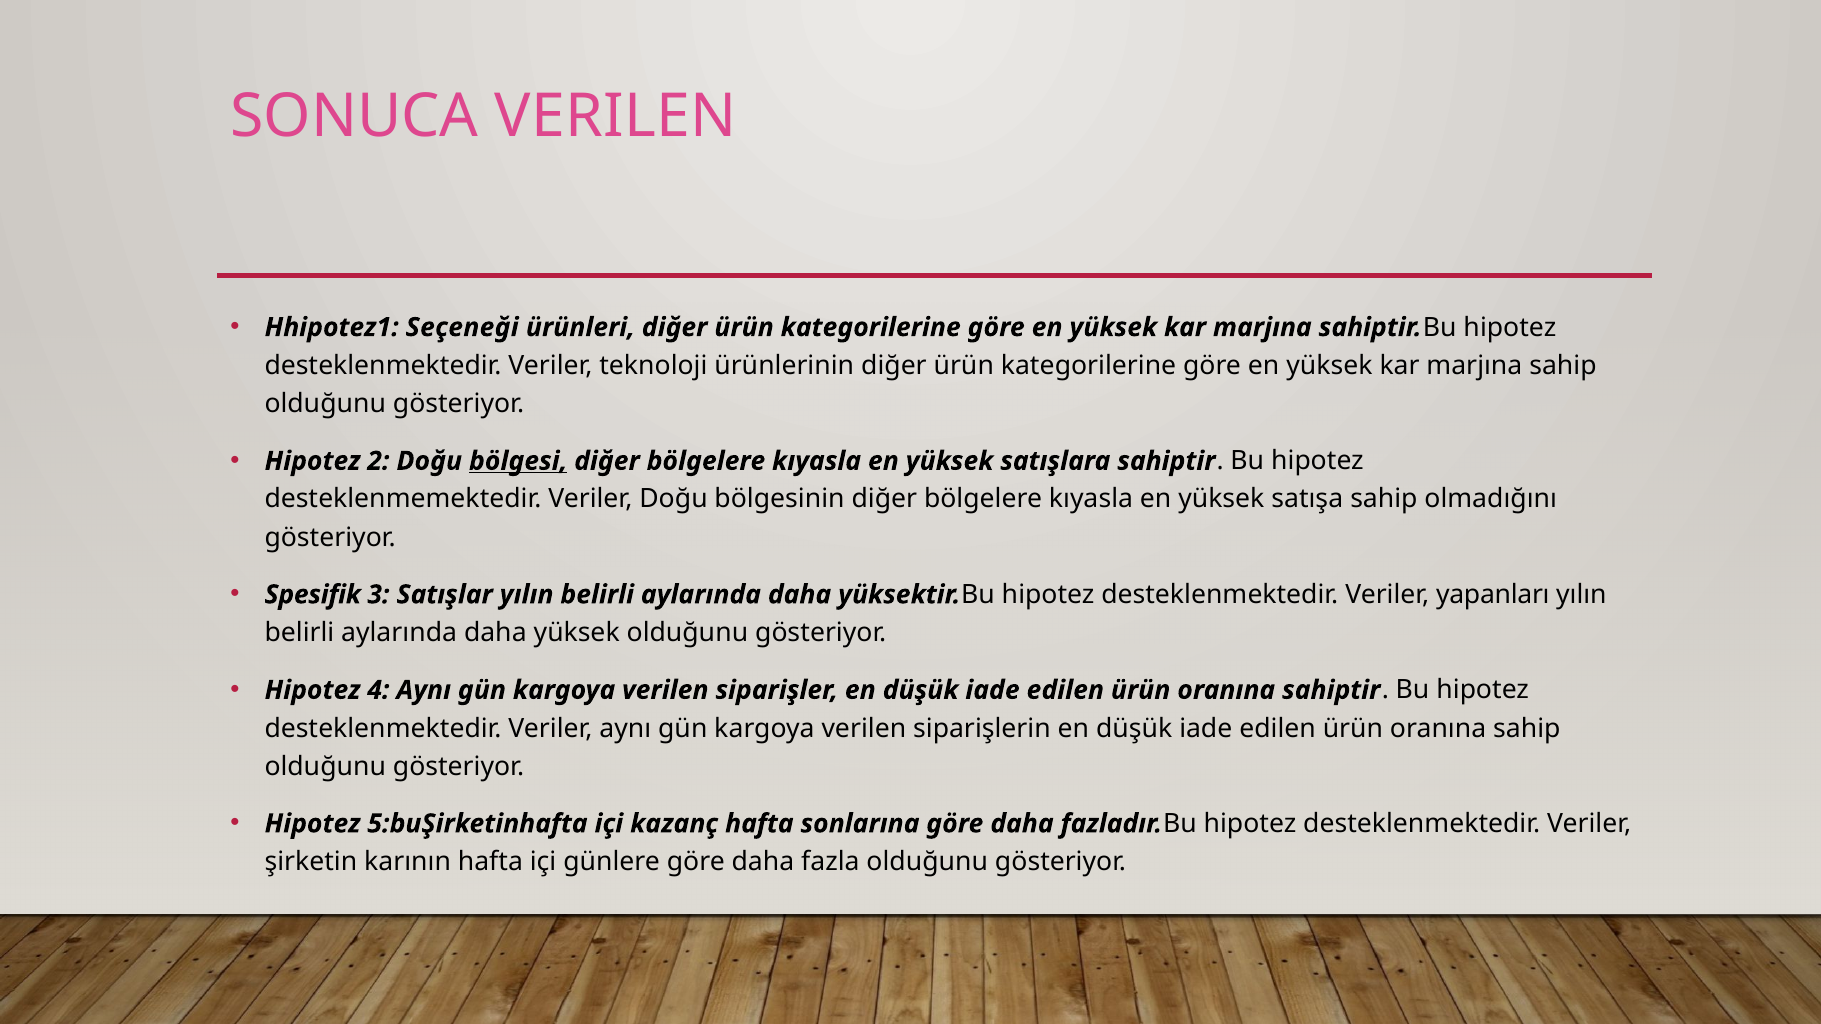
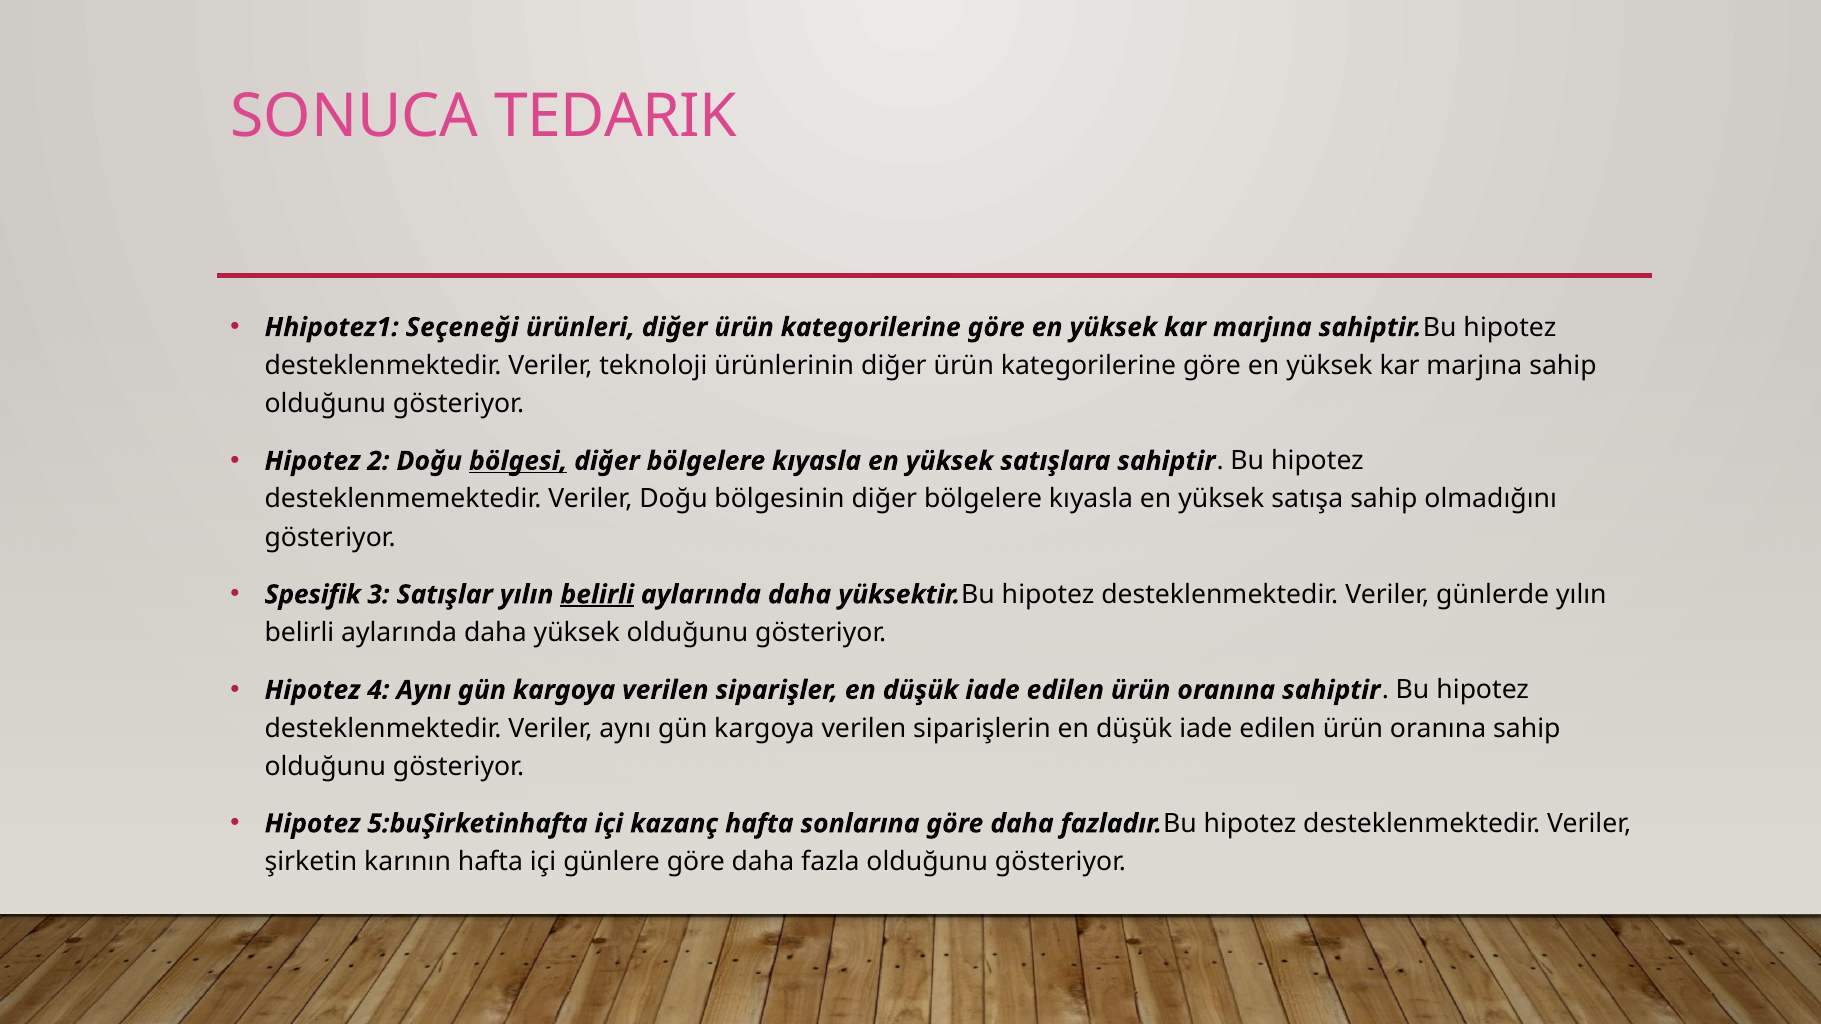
SONUCA VERILEN: VERILEN -> TEDARIK
belirli at (597, 595) underline: none -> present
yapanları: yapanları -> günlerde
